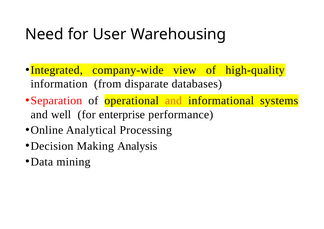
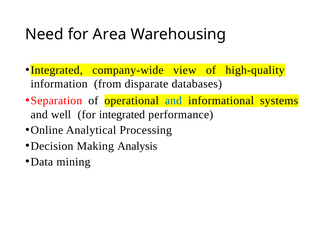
User: User -> Area
and at (173, 101) colour: orange -> blue
for enterprise: enterprise -> integrated
